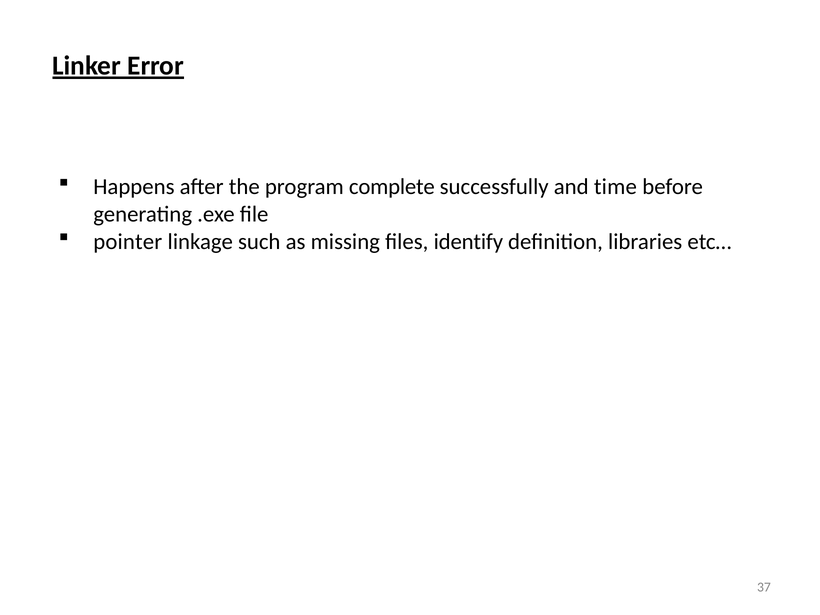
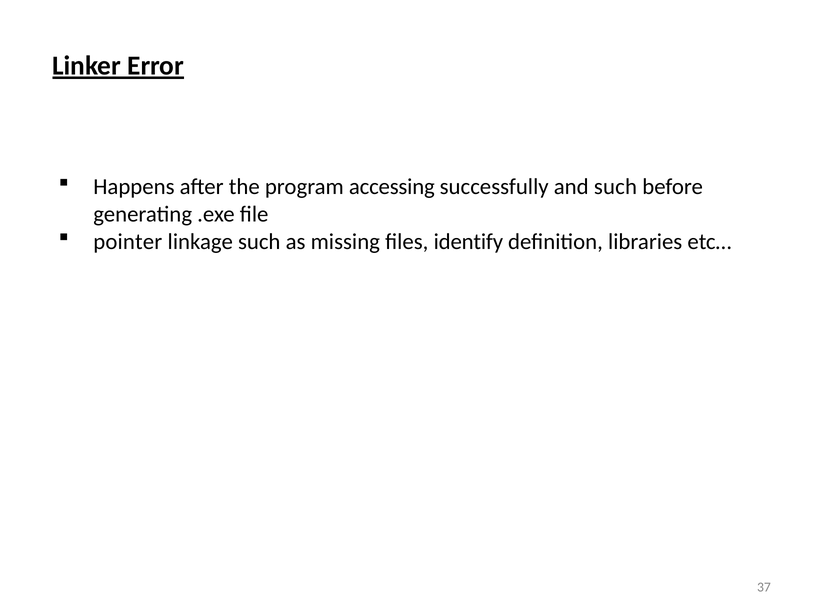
complete: complete -> accessing
and time: time -> such
